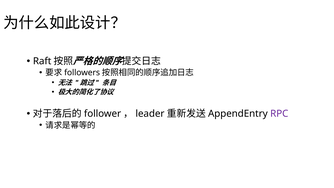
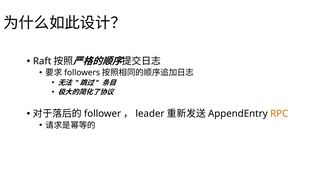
RPC colour: purple -> orange
